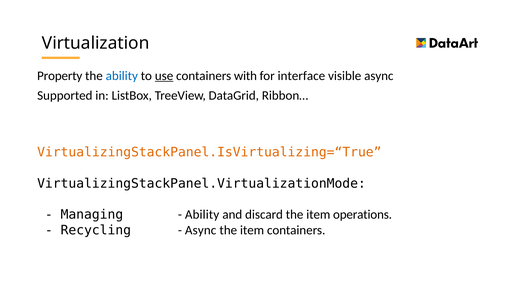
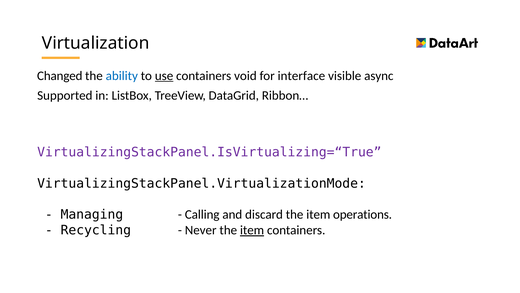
Property: Property -> Changed
with: with -> void
VirtualizingStackPanel.IsVirtualizing=“True colour: orange -> purple
Ability at (202, 214): Ability -> Calling
Async at (201, 230): Async -> Never
item at (252, 230) underline: none -> present
